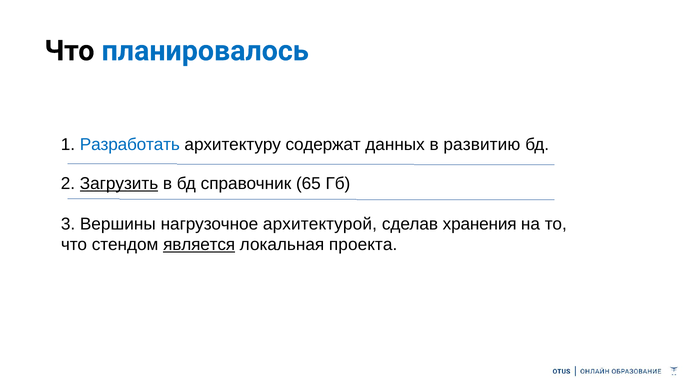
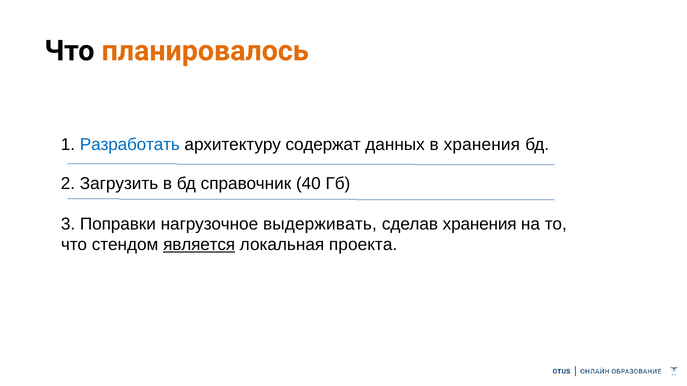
планировалось colour: blue -> orange
в развитию: развитию -> хранения
Загрузить underline: present -> none
65: 65 -> 40
Вершины: Вершины -> Поправки
архитектурой: архитектурой -> выдерживать
